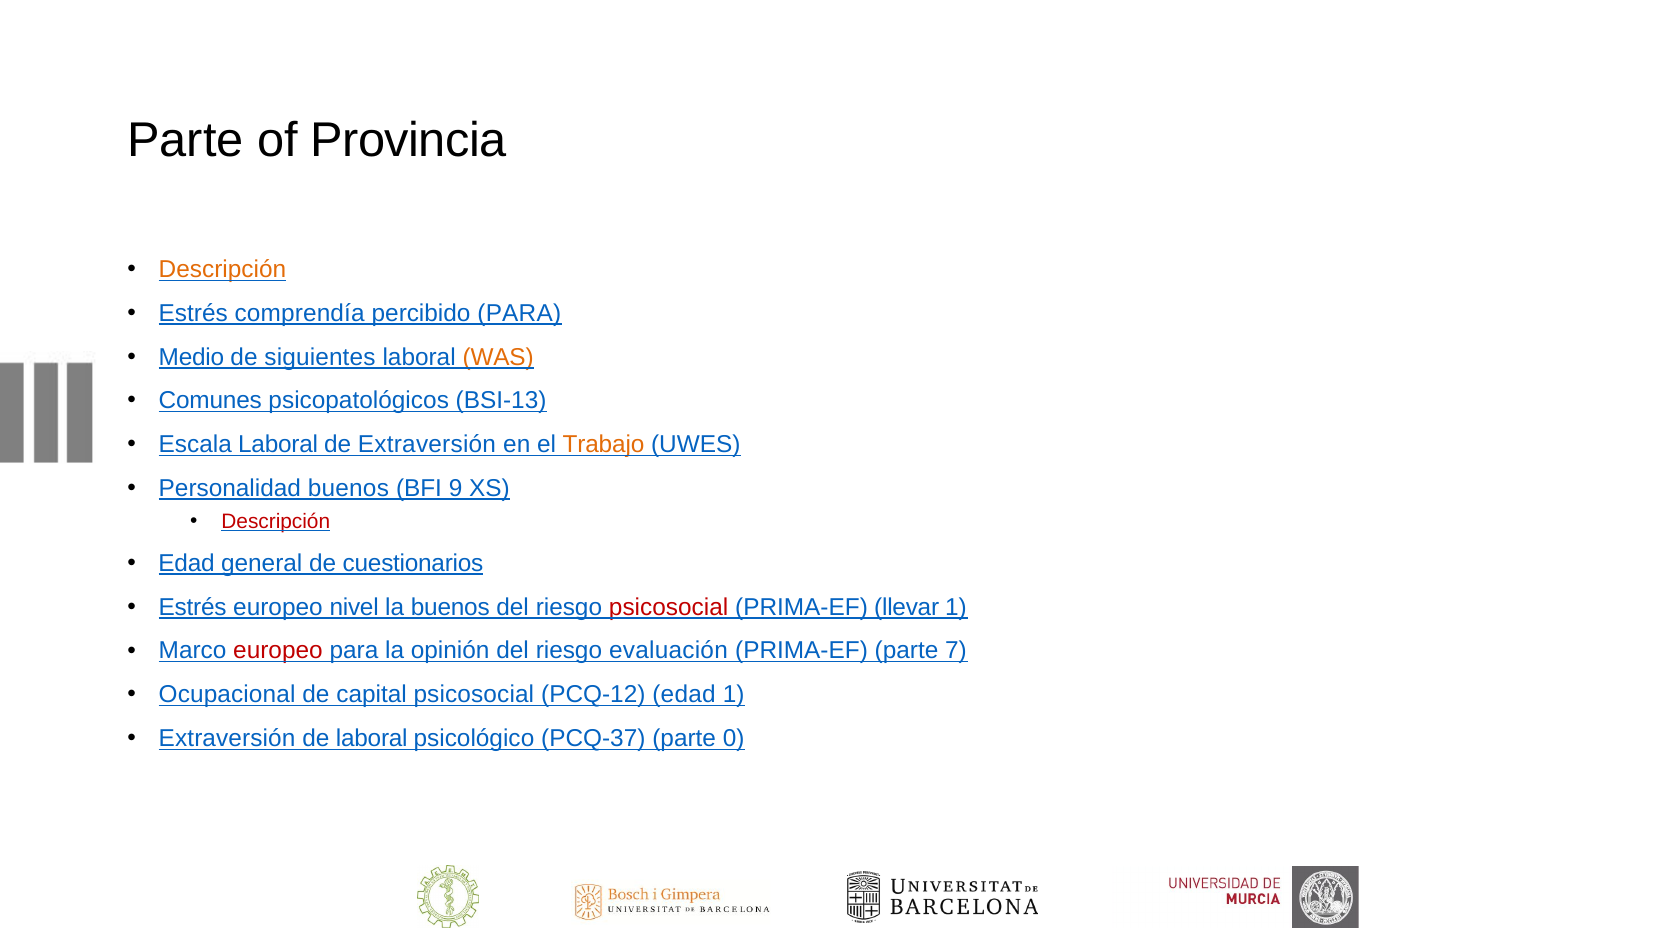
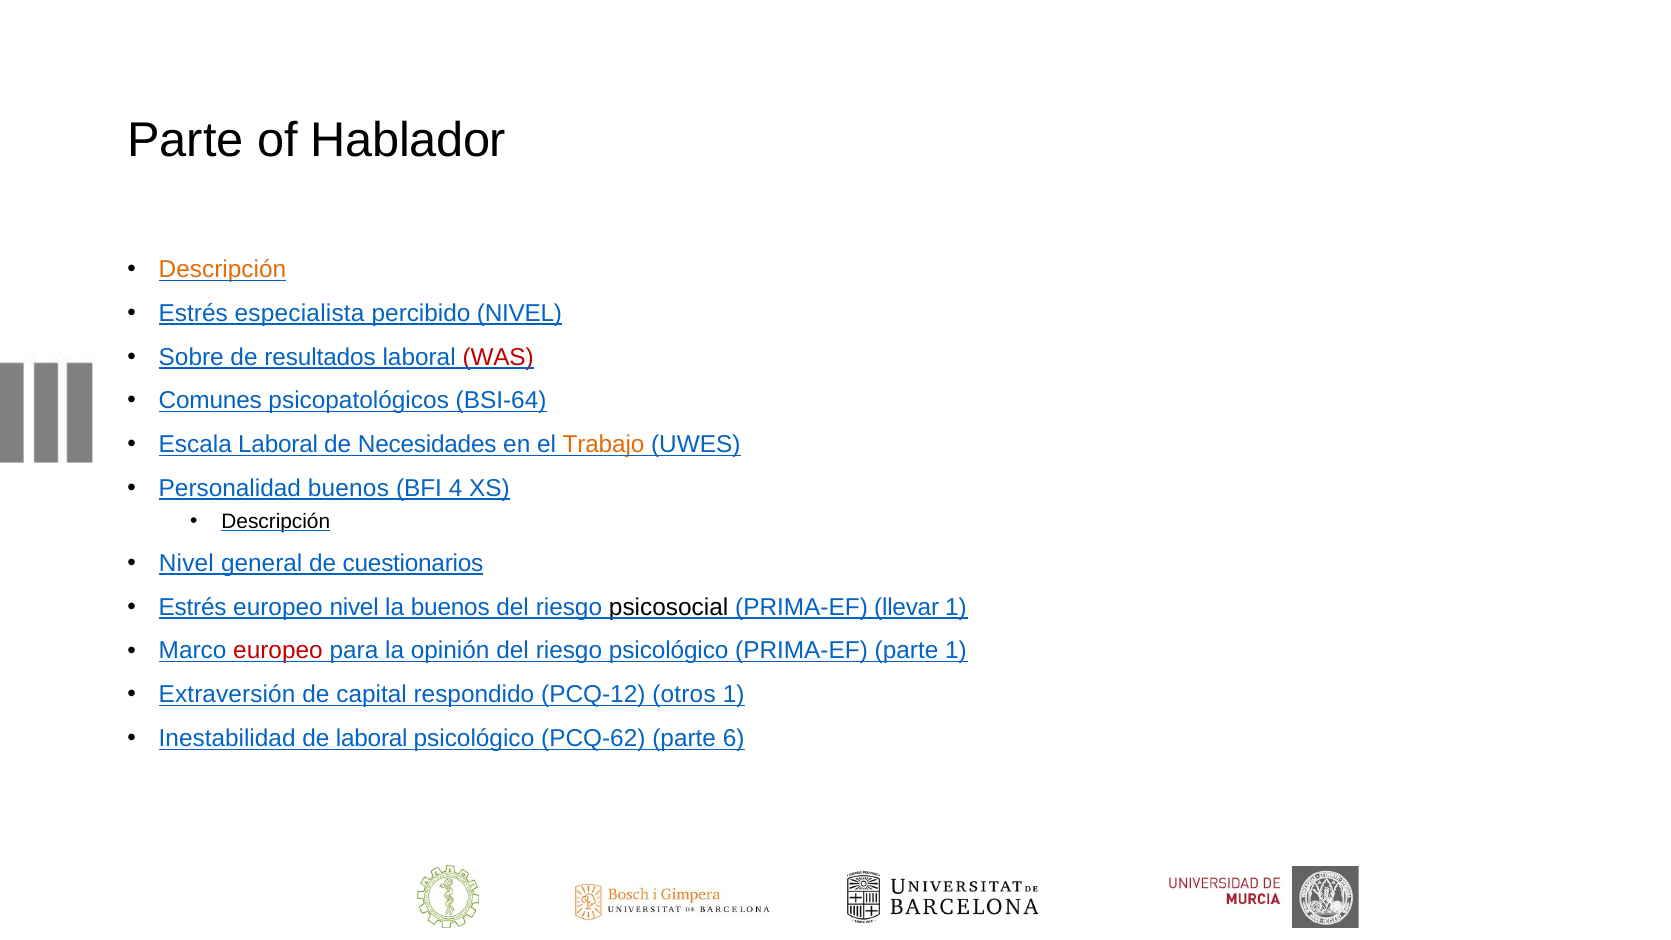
Provincia: Provincia -> Hablador
comprendía: comprendía -> especialista
percibido PARA: PARA -> NIVEL
Medio: Medio -> Sobre
siguientes: siguientes -> resultados
WAS colour: orange -> red
BSI-13: BSI-13 -> BSI-64
de Extraversión: Extraversión -> Necesidades
9: 9 -> 4
Descripción at (276, 521) colour: red -> black
Edad at (187, 563): Edad -> Nivel
psicosocial at (669, 607) colour: red -> black
riesgo evaluación: evaluación -> psicológico
parte 7: 7 -> 1
Ocupacional: Ocupacional -> Extraversión
capital psicosocial: psicosocial -> respondido
PCQ-12 edad: edad -> otros
Extraversión at (227, 738): Extraversión -> Inestabilidad
PCQ-37: PCQ-37 -> PCQ-62
0: 0 -> 6
